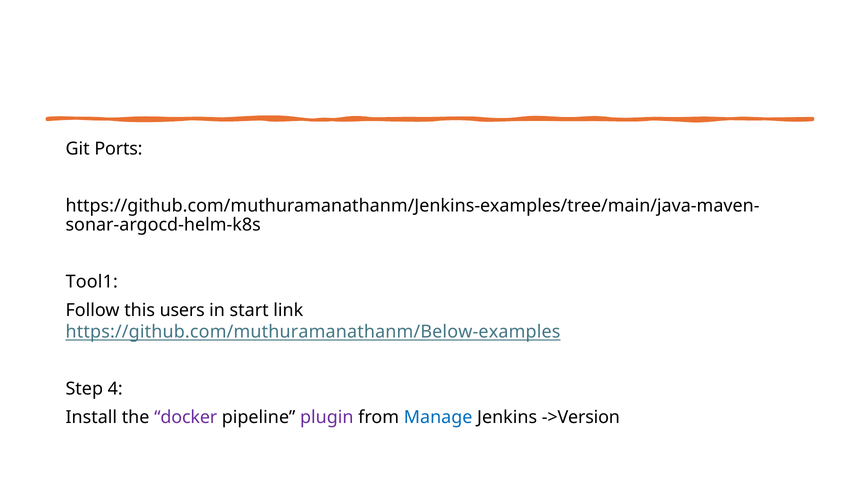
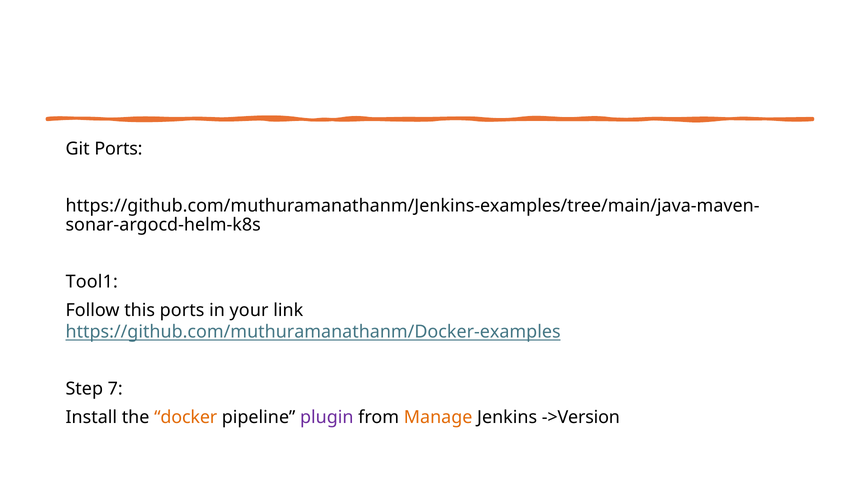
this users: users -> ports
start: start -> your
https://github.com/muthuramanathanm/Below-examples: https://github.com/muthuramanathanm/Below-examples -> https://github.com/muthuramanathanm/Docker-examples
4: 4 -> 7
docker colour: purple -> orange
Manage colour: blue -> orange
